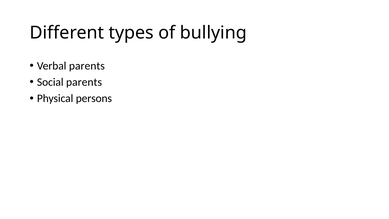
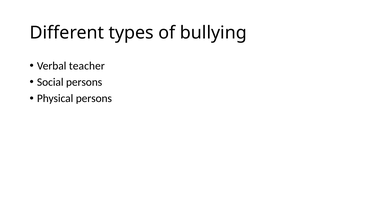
Verbal parents: parents -> teacher
Social parents: parents -> persons
